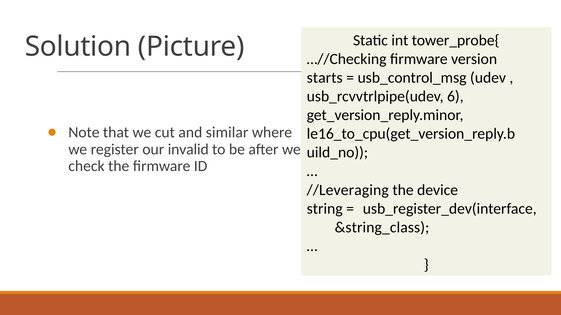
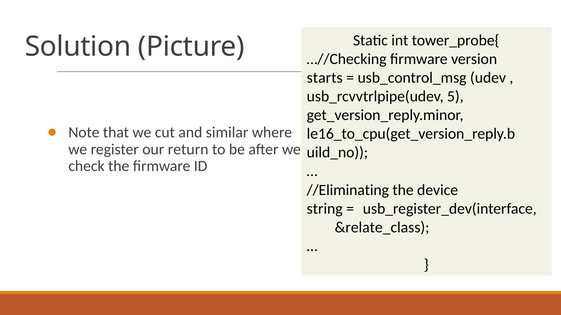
6: 6 -> 5
invalid: invalid -> return
//Leveraging: //Leveraging -> //Eliminating
&string_class: &string_class -> &relate_class
